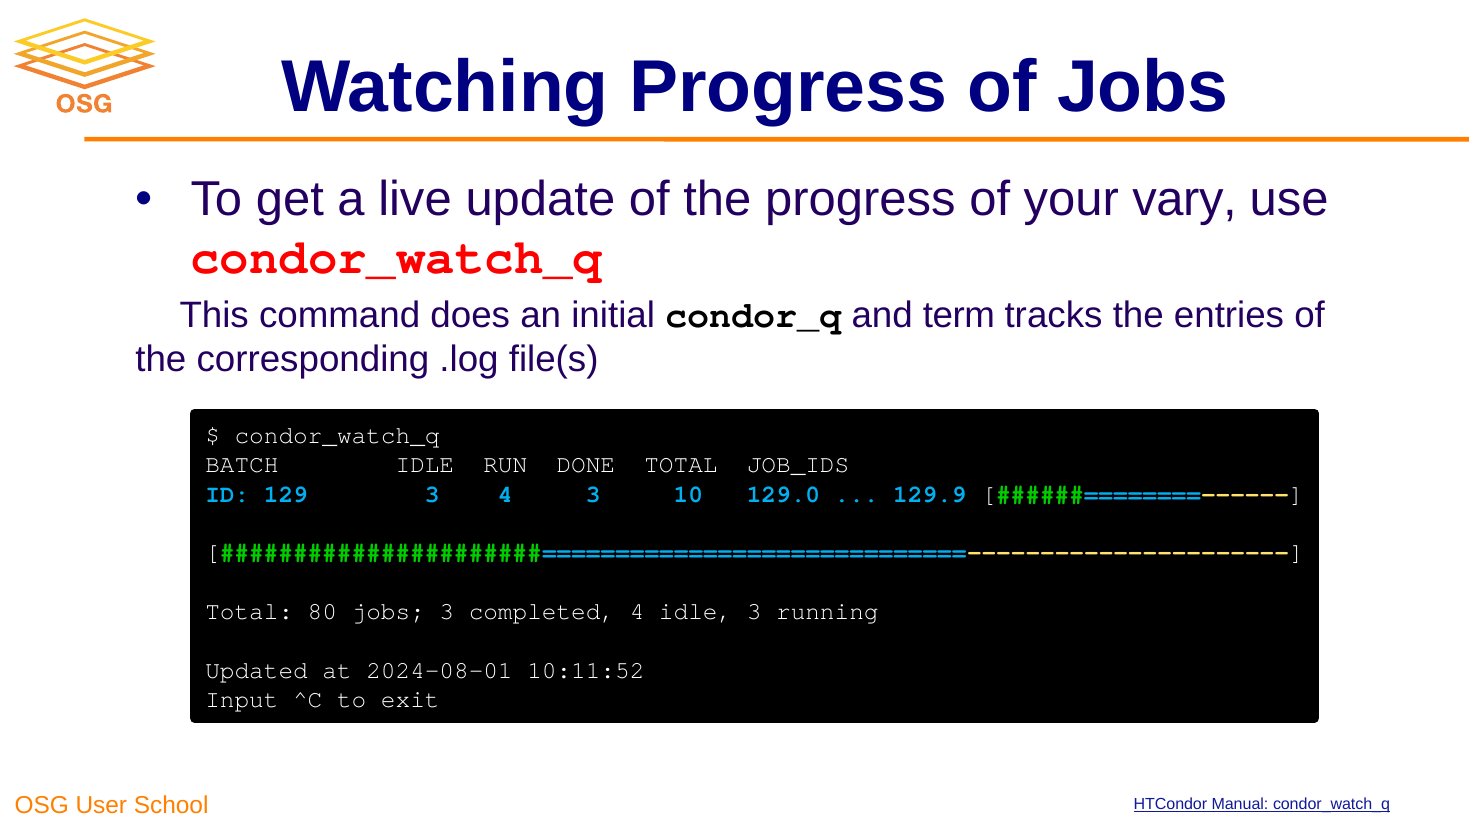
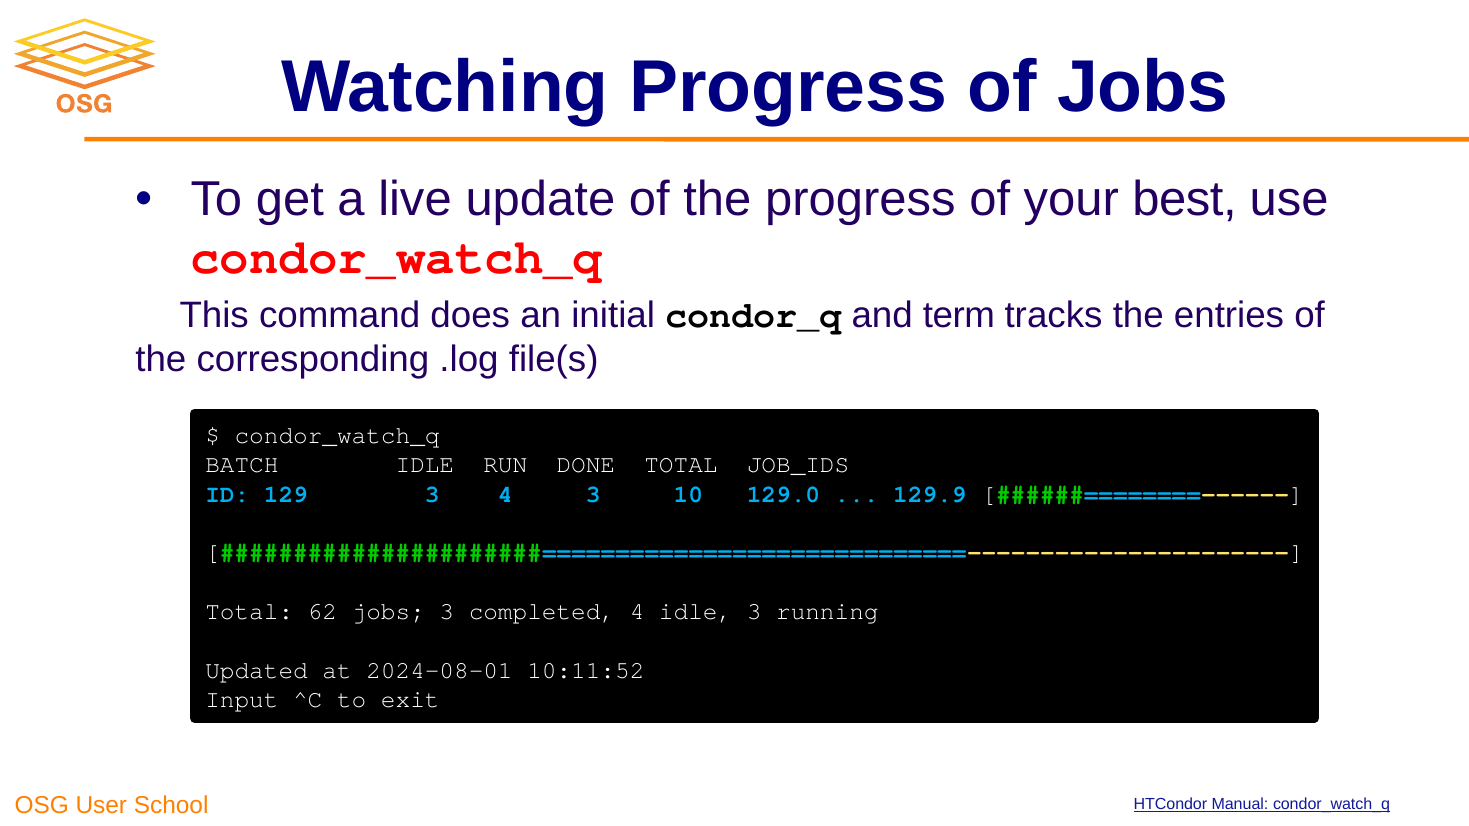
vary: vary -> best
80: 80 -> 62
